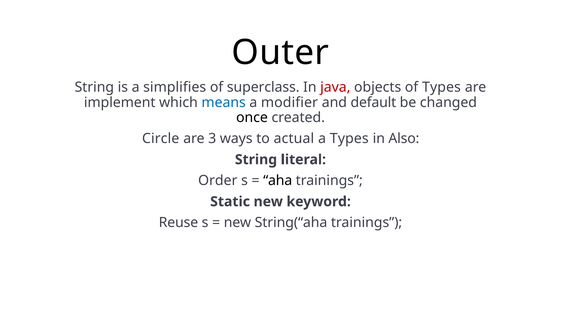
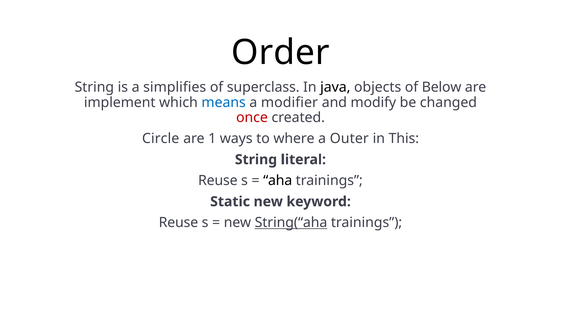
Outer: Outer -> Order
java colour: red -> black
of Types: Types -> Below
default: default -> modify
once colour: black -> red
3: 3 -> 1
actual: actual -> where
a Types: Types -> Outer
Also: Also -> This
Order at (218, 180): Order -> Reuse
String(“aha underline: none -> present
